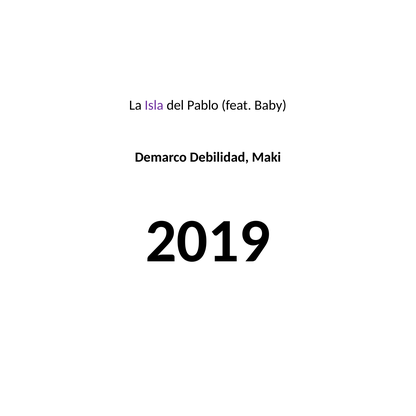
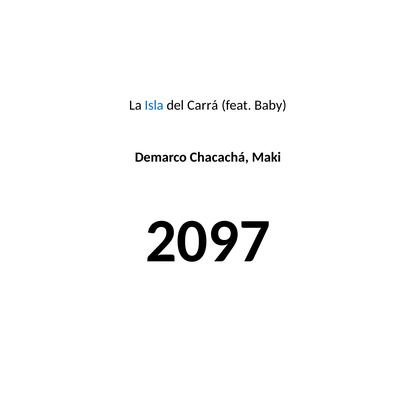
Isla colour: purple -> blue
Pablo: Pablo -> Carrá
Debilidad: Debilidad -> Chacachá
2019: 2019 -> 2097
